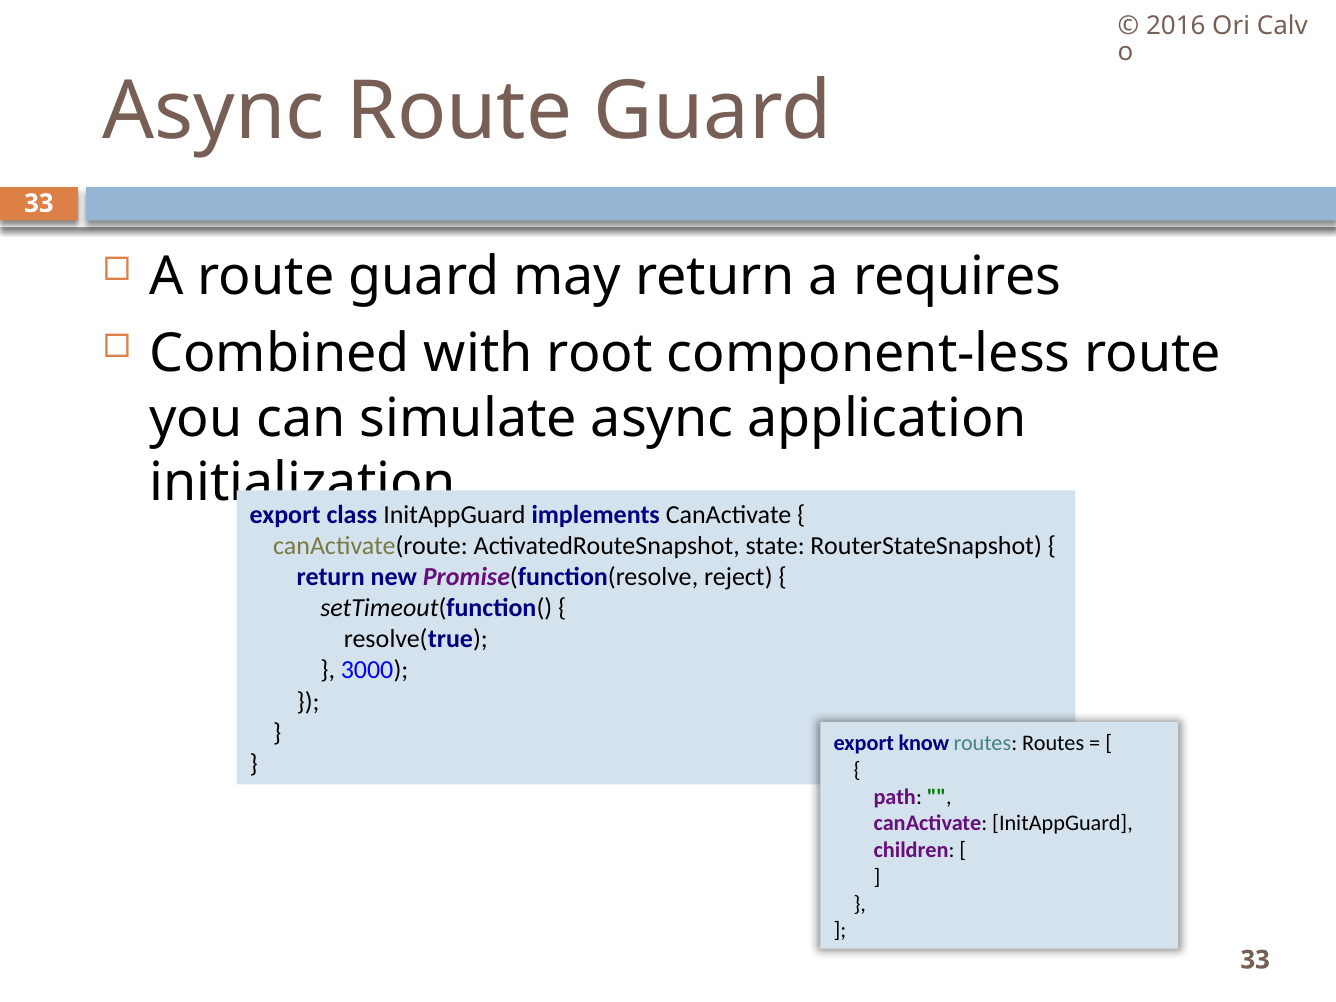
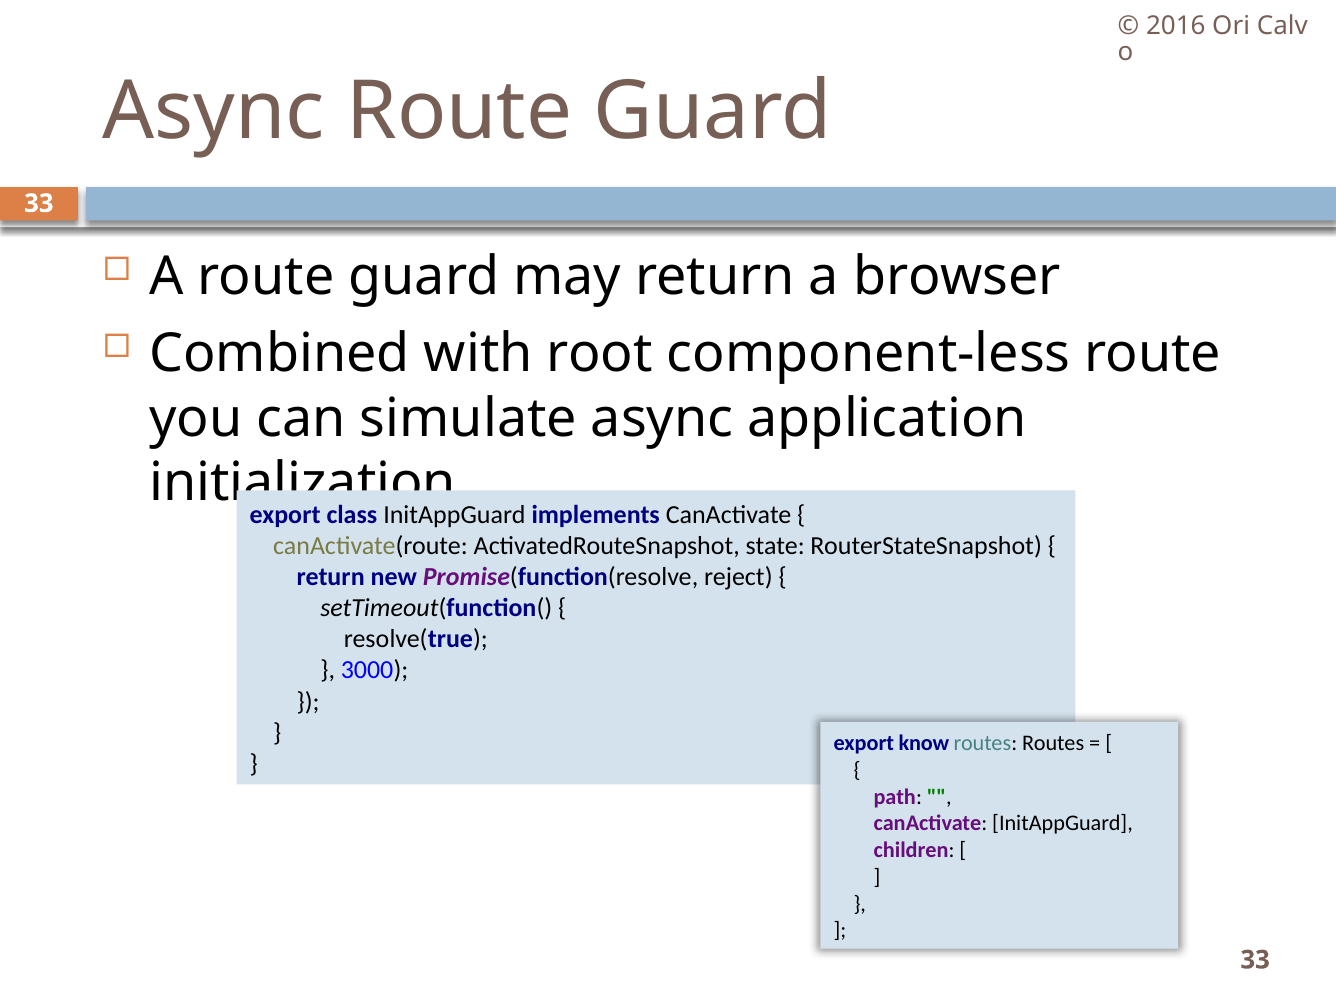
requires: requires -> browser
